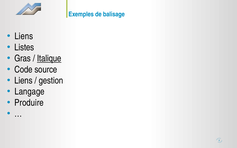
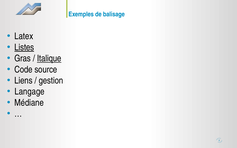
Liens at (24, 36): Liens -> Latex
Listes underline: none -> present
Produire: Produire -> Médiane
